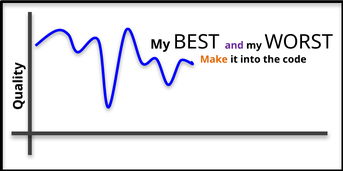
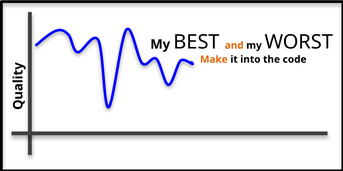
and colour: purple -> orange
